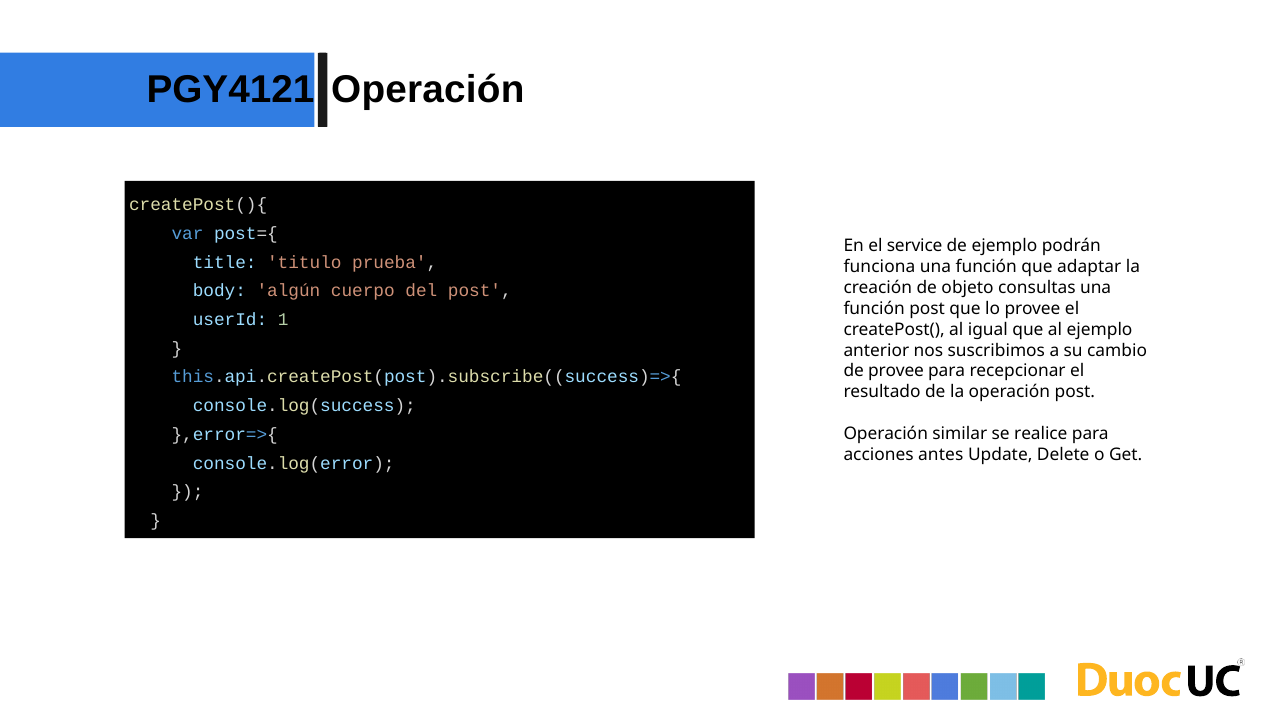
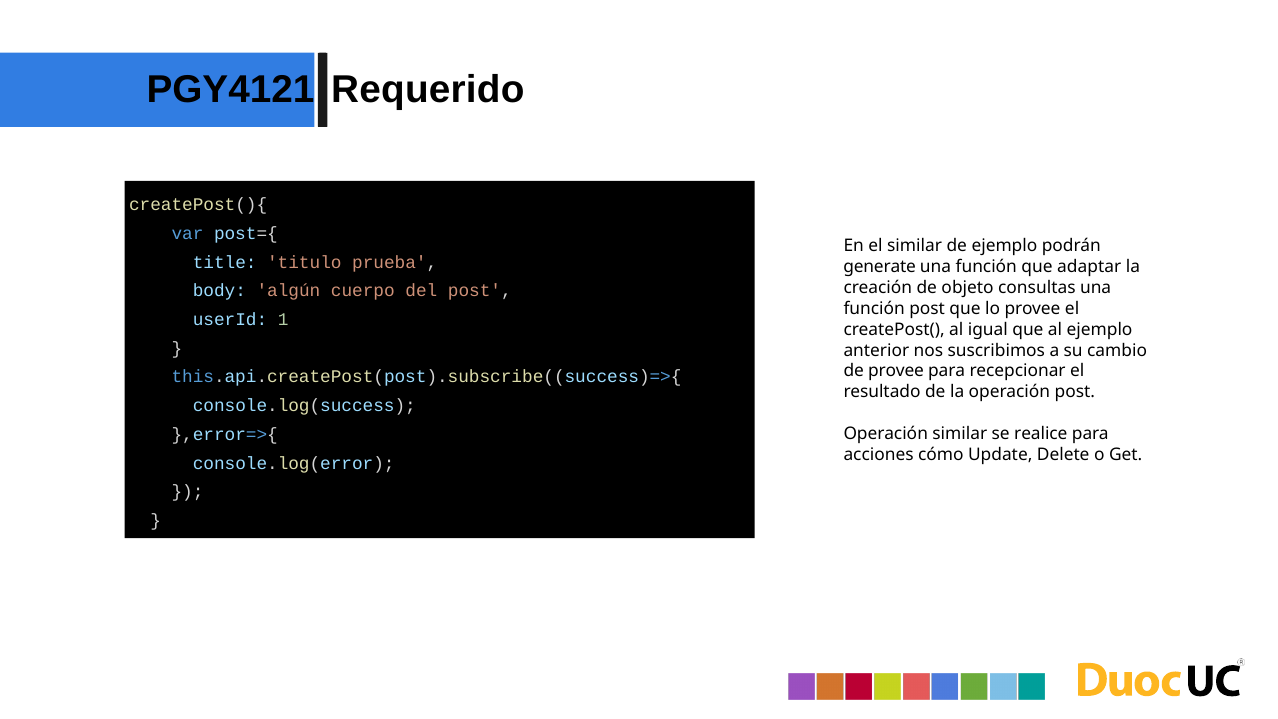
PGY4121 Operación: Operación -> Requerido
el service: service -> similar
funciona: funciona -> generate
antes: antes -> cómo
